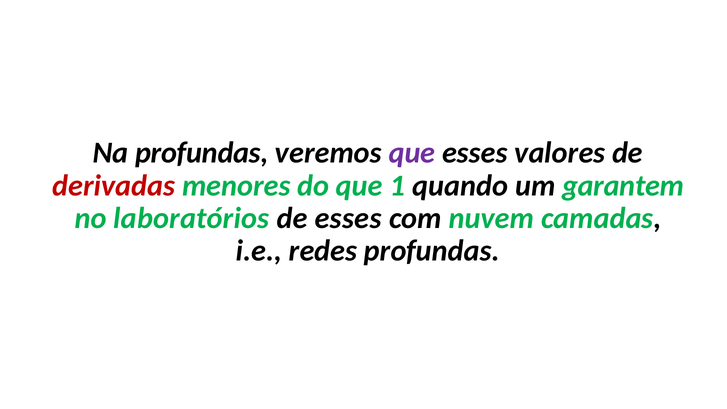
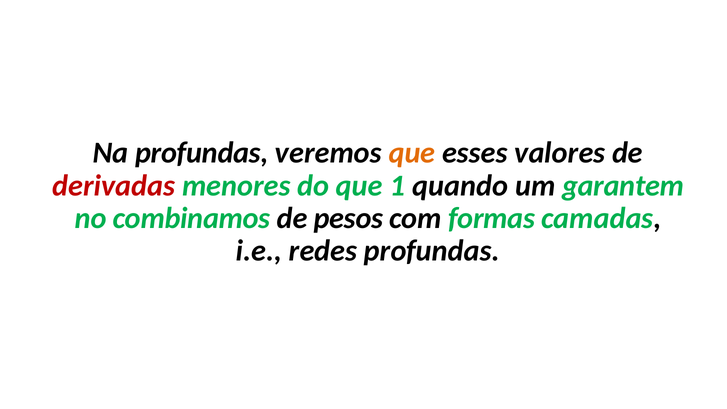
que at (412, 153) colour: purple -> orange
laboratórios: laboratórios -> combinamos
de esses: esses -> pesos
nuvem: nuvem -> formas
